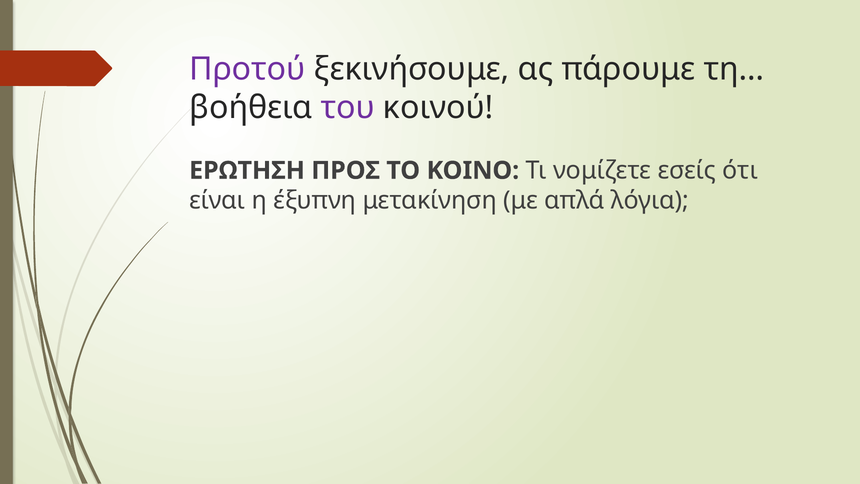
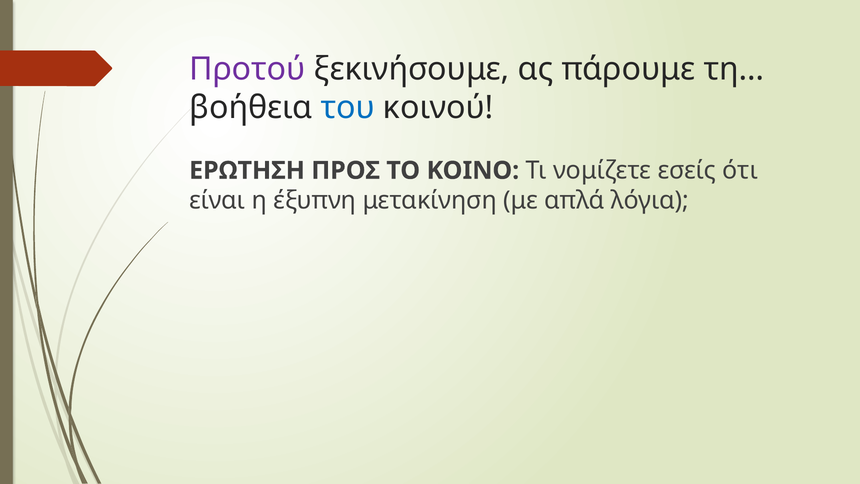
του colour: purple -> blue
